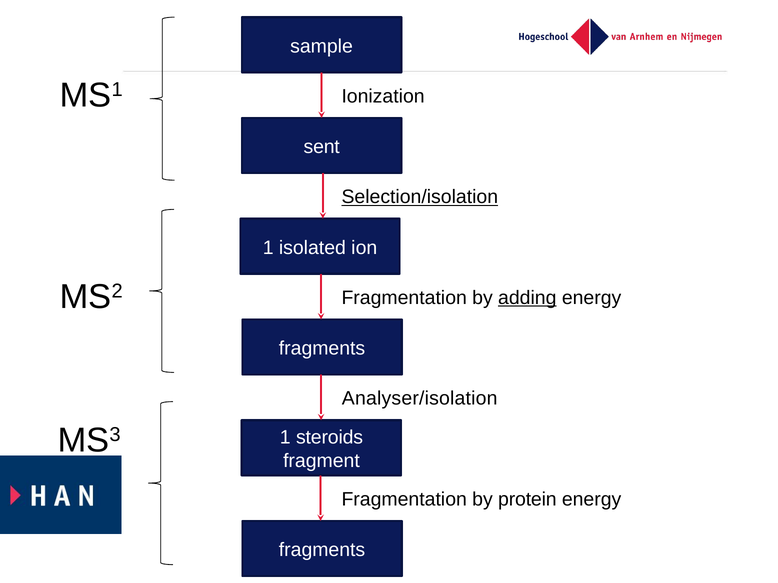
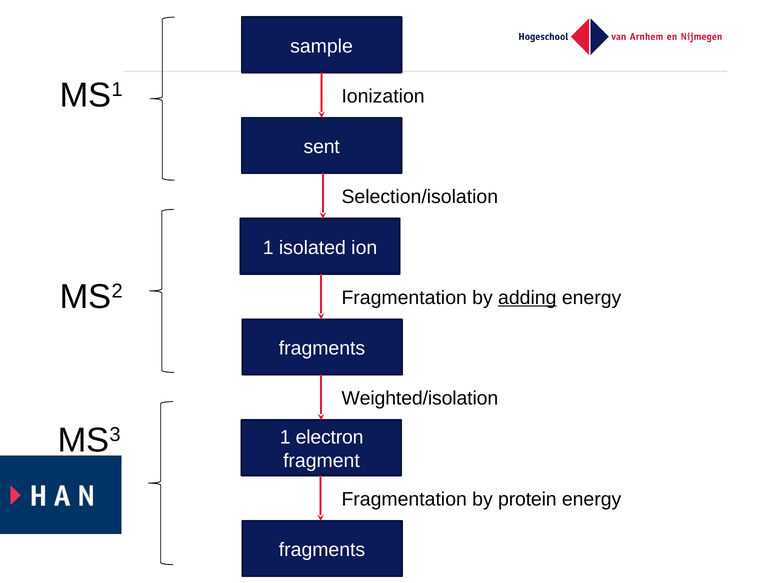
Selection/isolation underline: present -> none
Analyser/isolation: Analyser/isolation -> Weighted/isolation
steroids: steroids -> electron
